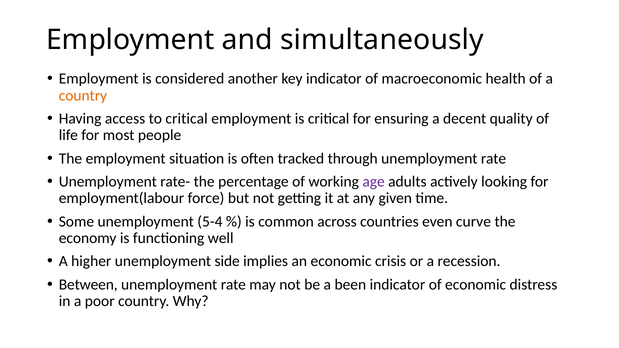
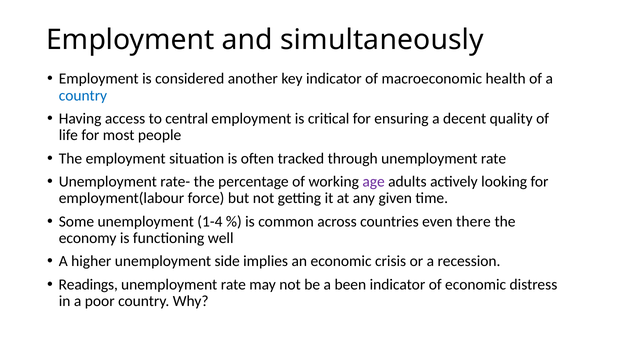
country at (83, 96) colour: orange -> blue
to critical: critical -> central
5-4: 5-4 -> 1-4
curve: curve -> there
Between: Between -> Readings
